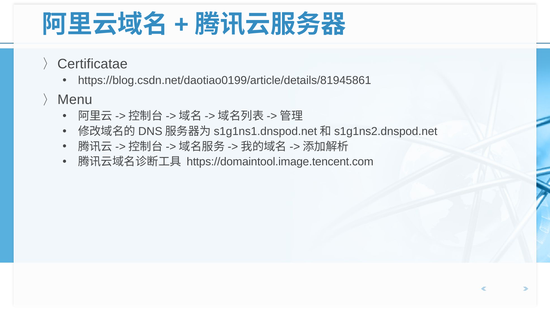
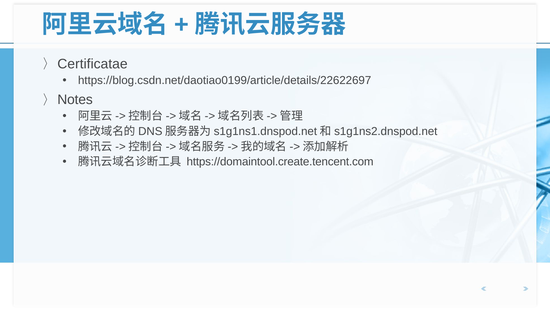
https://blog.csdn.net/daotiao0199/article/details/81945861: https://blog.csdn.net/daotiao0199/article/details/81945861 -> https://blog.csdn.net/daotiao0199/article/details/22622697
Menu: Menu -> Notes
https://domaintool.image.tencent.com: https://domaintool.image.tencent.com -> https://domaintool.create.tencent.com
